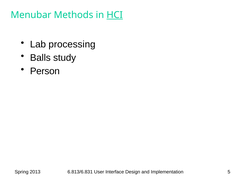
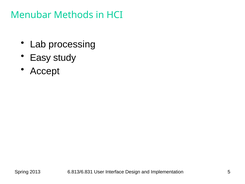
HCI underline: present -> none
Balls: Balls -> Easy
Person: Person -> Accept
